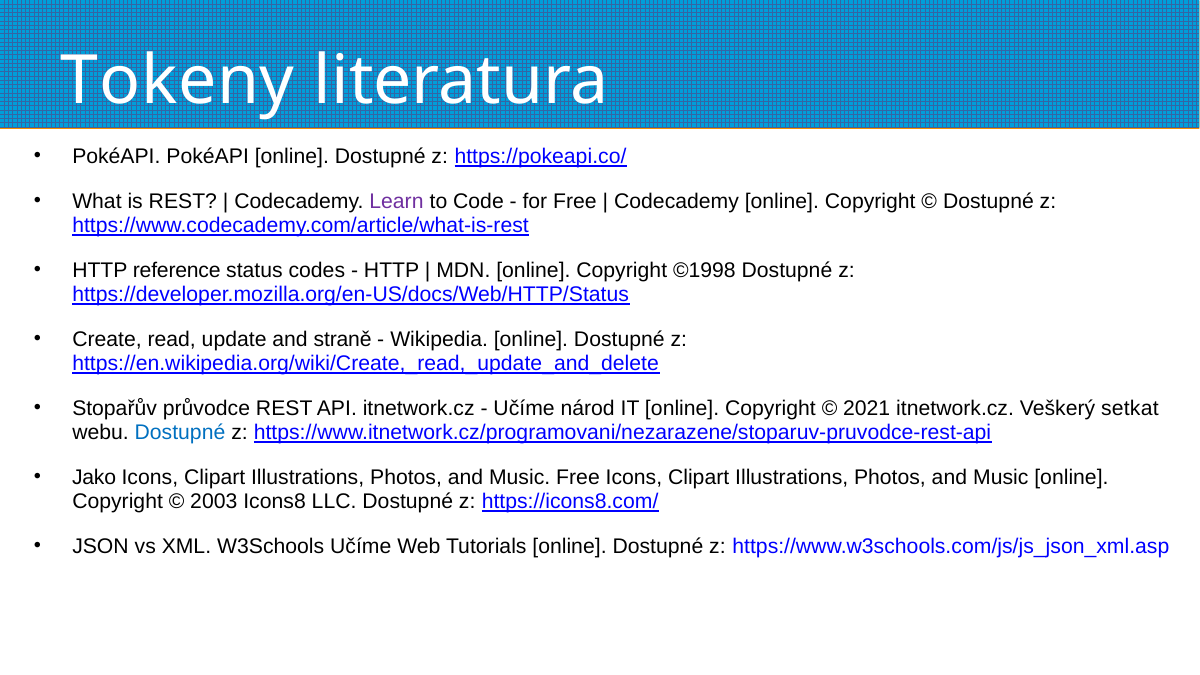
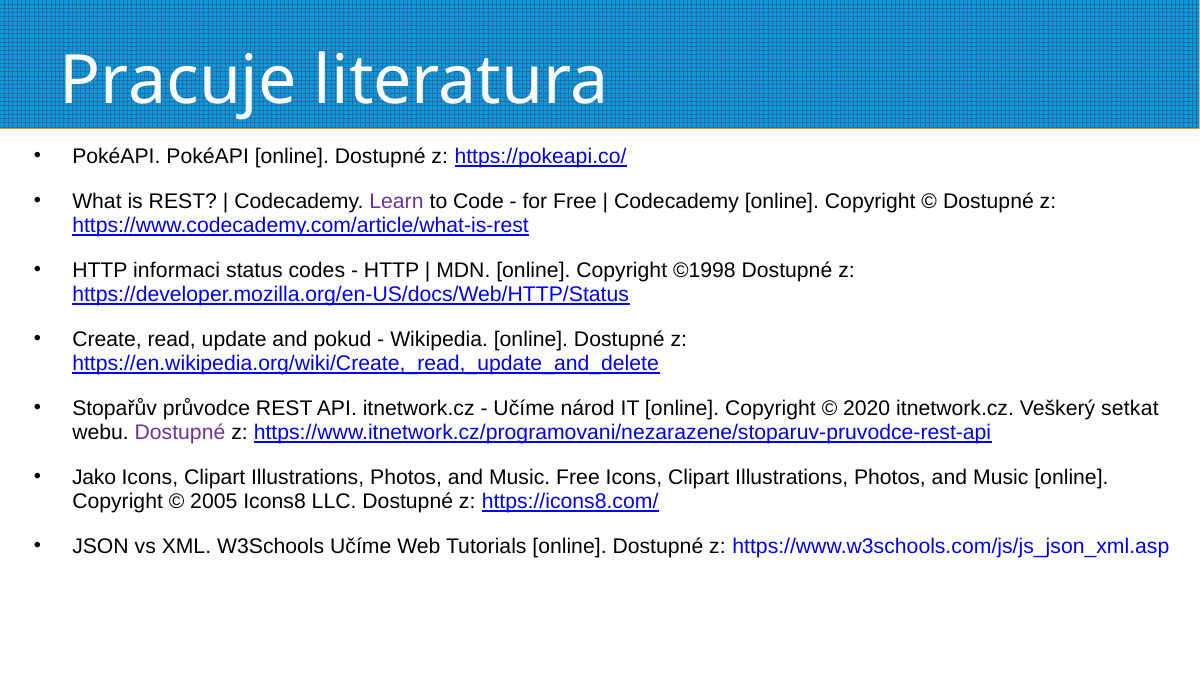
Tokeny: Tokeny -> Pracuje
reference: reference -> informaci
straně: straně -> pokud
2021: 2021 -> 2020
Dostupné at (180, 433) colour: blue -> purple
2003: 2003 -> 2005
